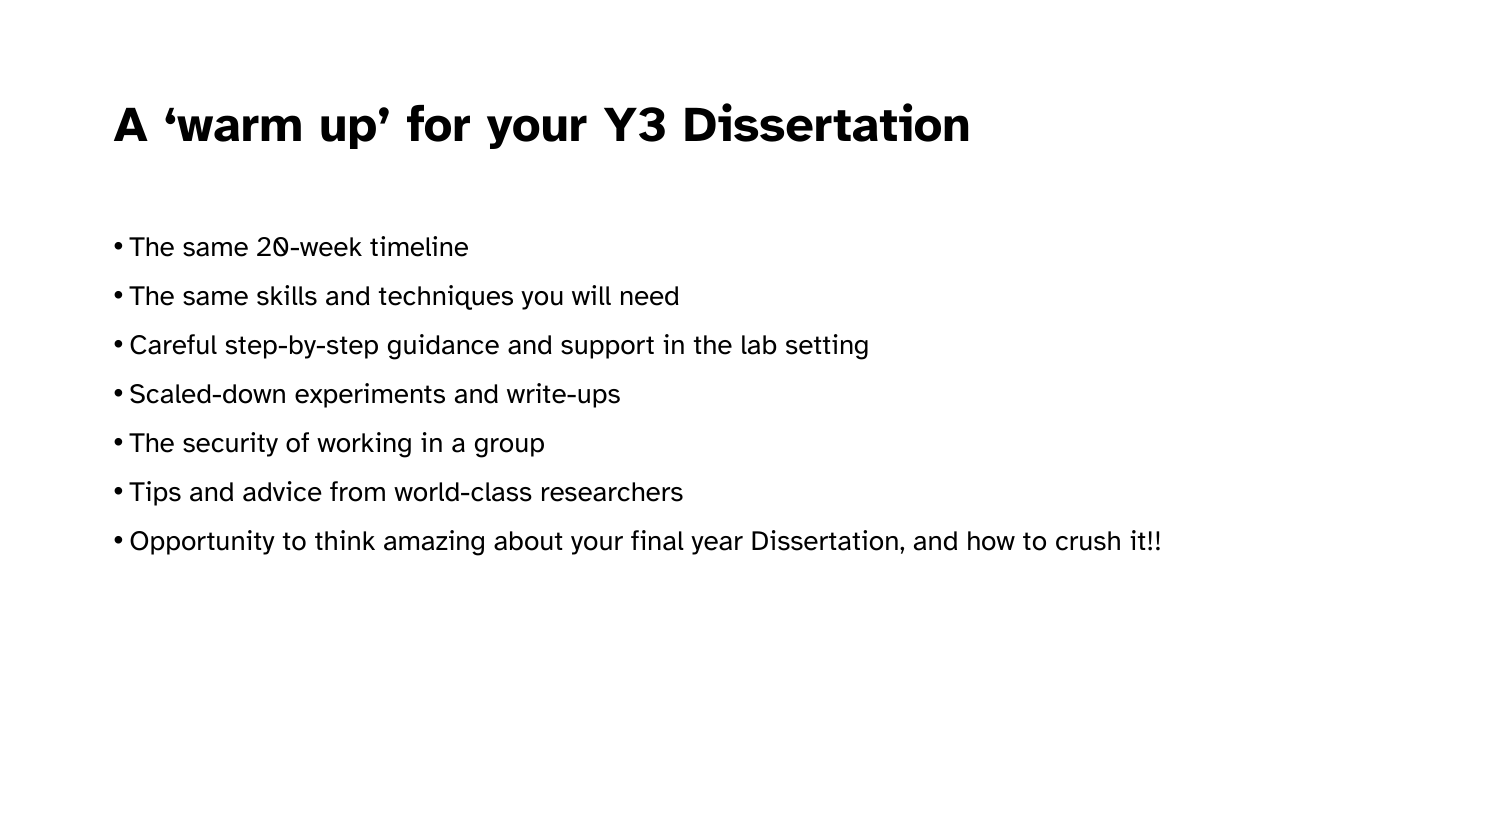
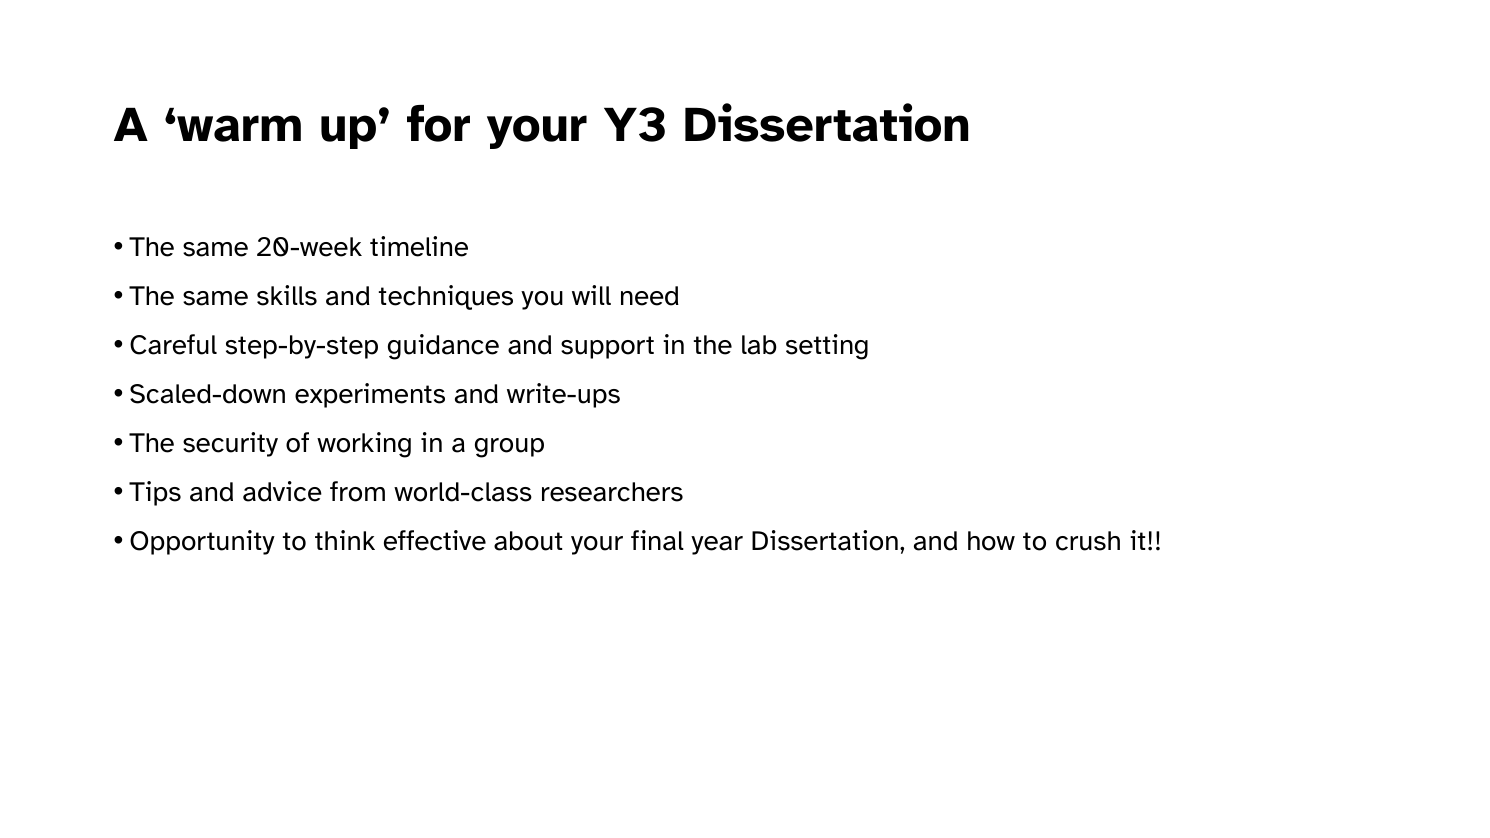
amazing: amazing -> effective
